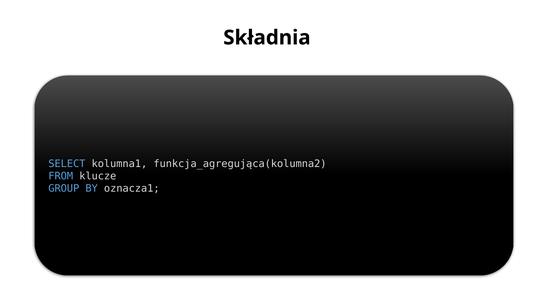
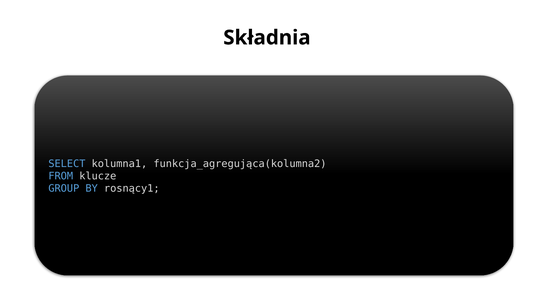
oznacza1: oznacza1 -> rosnący1
